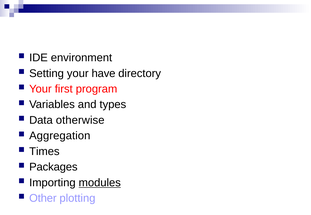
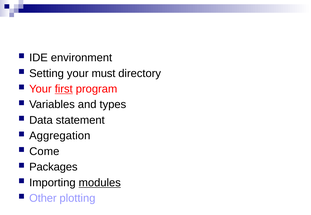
have: have -> must
first underline: none -> present
otherwise: otherwise -> statement
Times: Times -> Come
